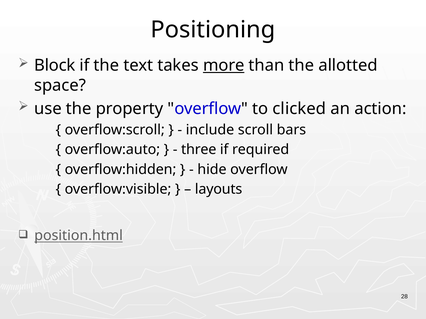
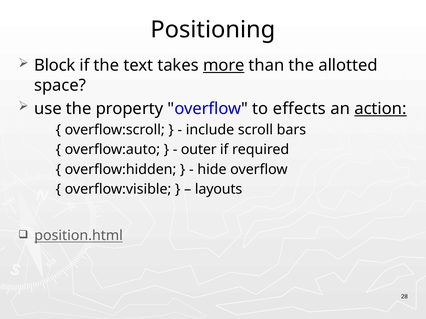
clicked: clicked -> effects
action underline: none -> present
three: three -> outer
